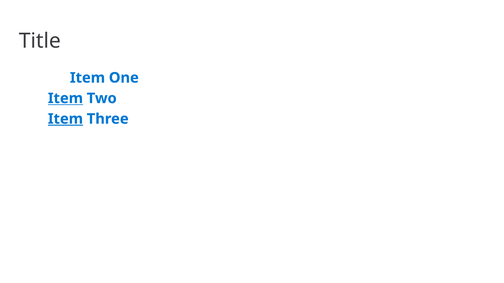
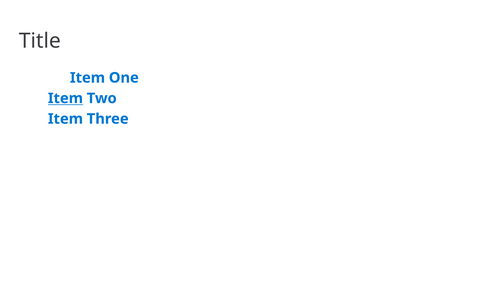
Item at (65, 119) underline: present -> none
